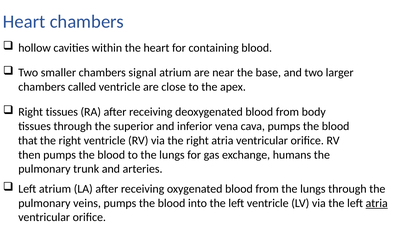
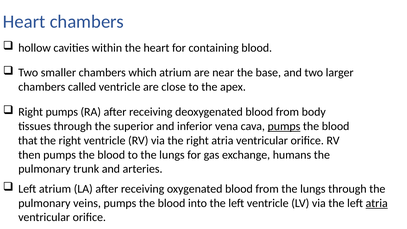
signal: signal -> which
Right tissues: tissues -> pumps
pumps at (284, 126) underline: none -> present
